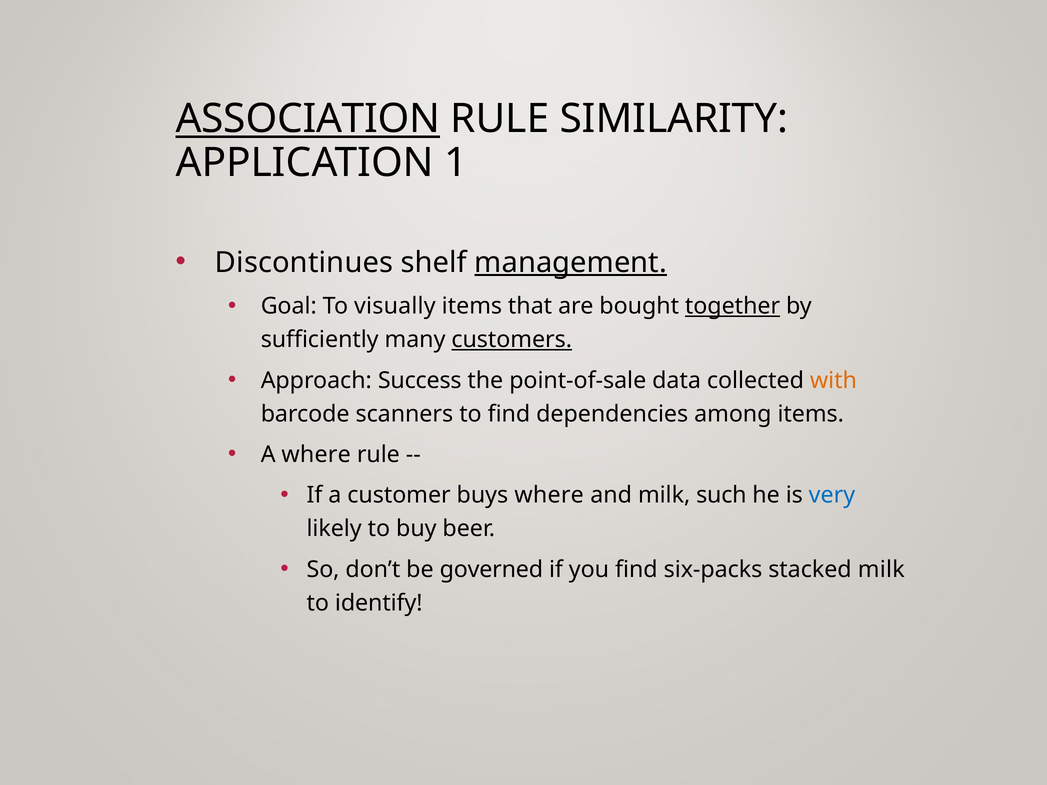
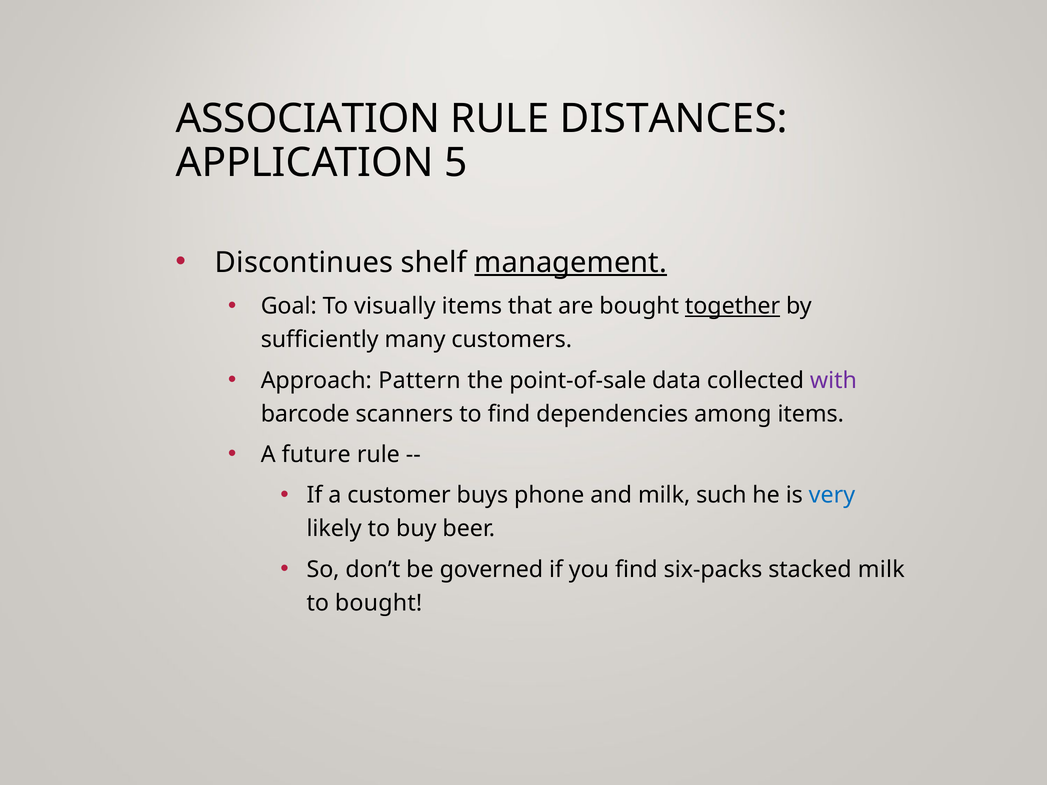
ASSOCIATION underline: present -> none
SIMILARITY: SIMILARITY -> DISTANCES
1: 1 -> 5
customers underline: present -> none
Success: Success -> Pattern
with colour: orange -> purple
A where: where -> future
buys where: where -> phone
to identify: identify -> bought
